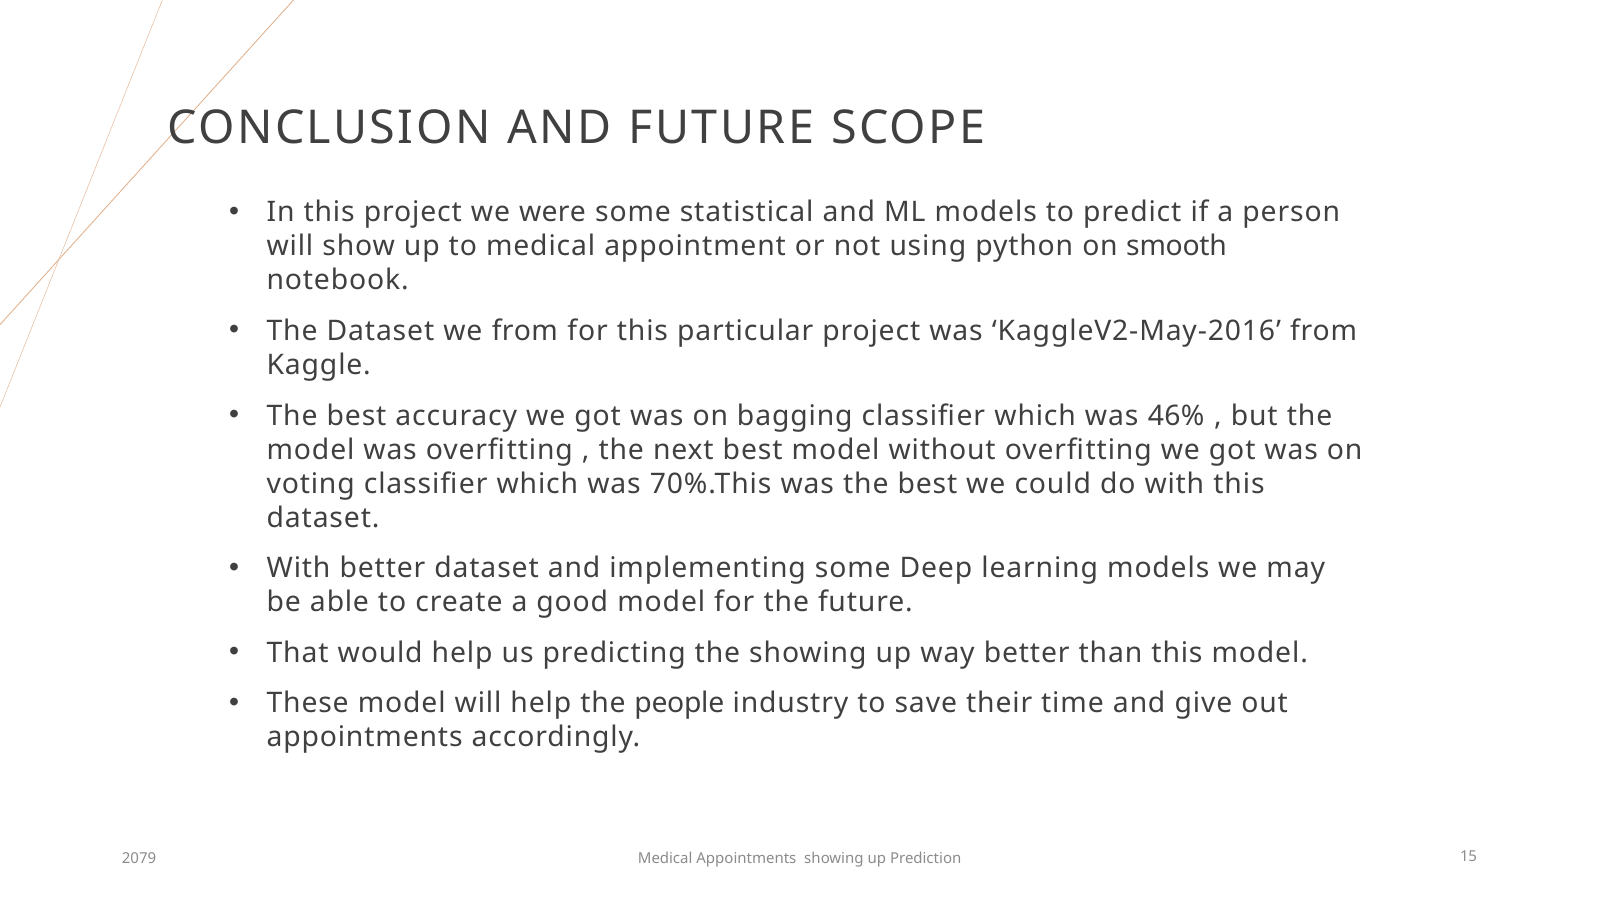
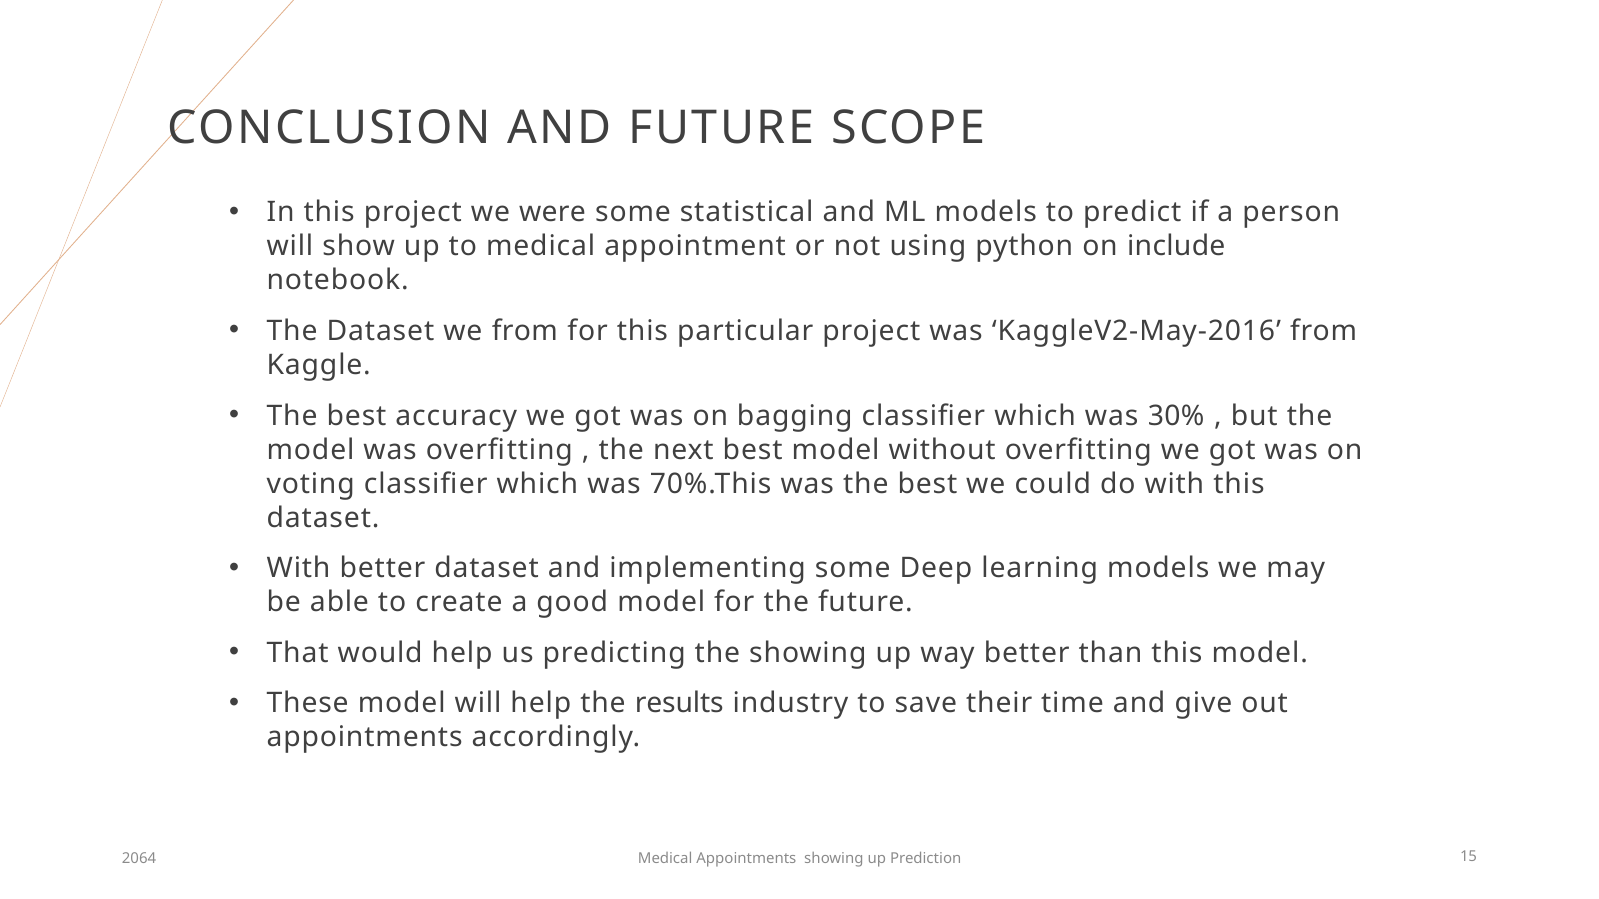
smooth: smooth -> include
46%: 46% -> 30%
people: people -> results
2079: 2079 -> 2064
